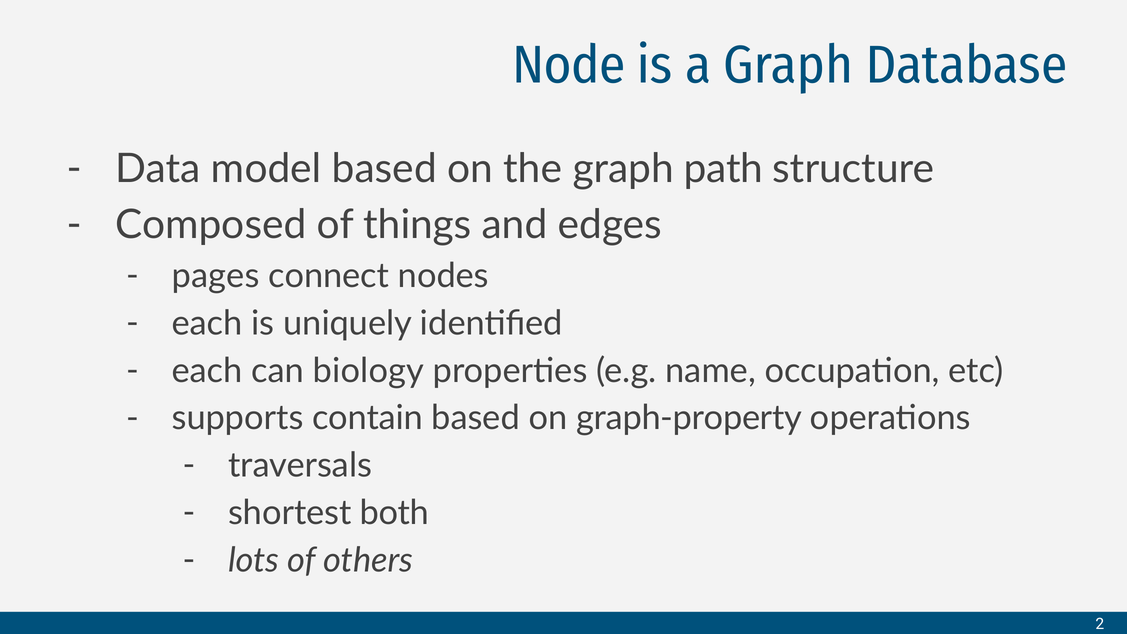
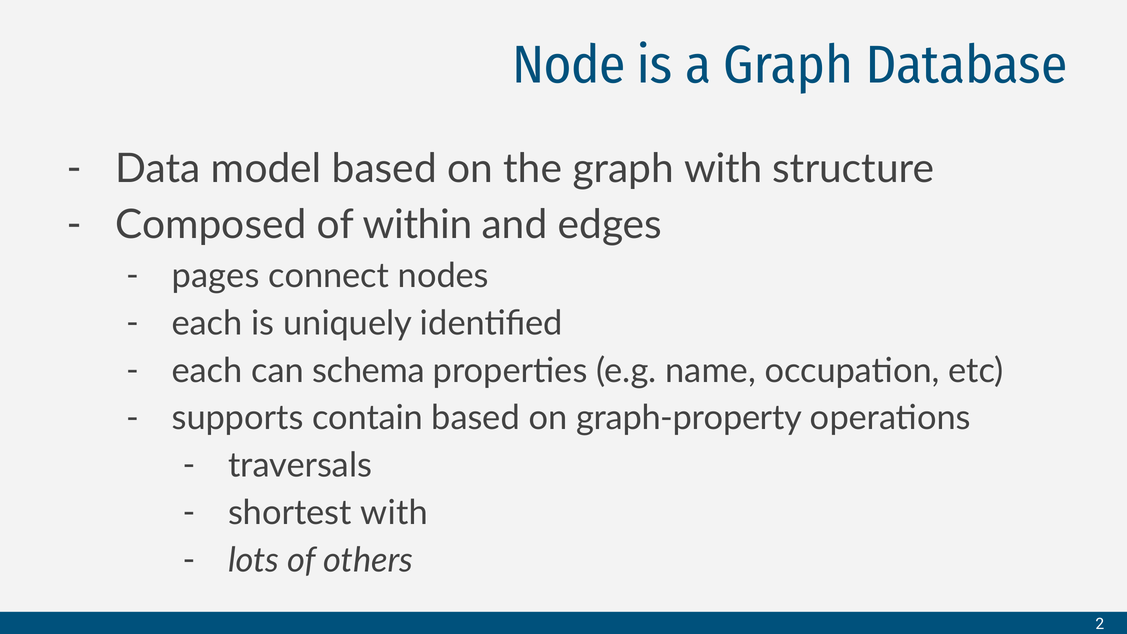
graph path: path -> with
things: things -> within
biology: biology -> schema
shortest both: both -> with
